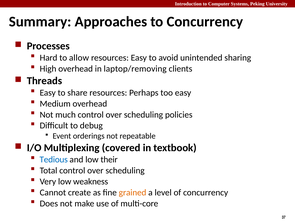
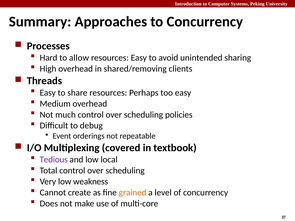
laptop/removing: laptop/removing -> shared/removing
Tedious colour: blue -> purple
their: their -> local
